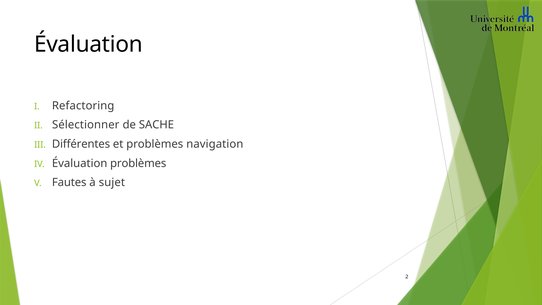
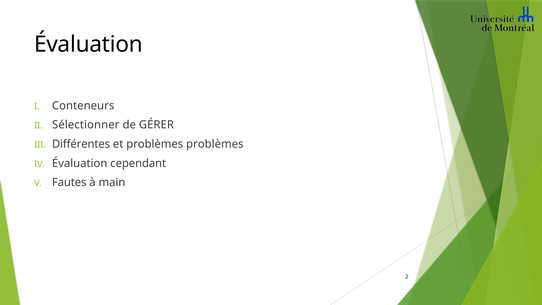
Refactoring: Refactoring -> Conteneurs
SACHE: SACHE -> GÉRER
problèmes navigation: navigation -> problèmes
Évaluation problèmes: problèmes -> cependant
sujet: sujet -> main
